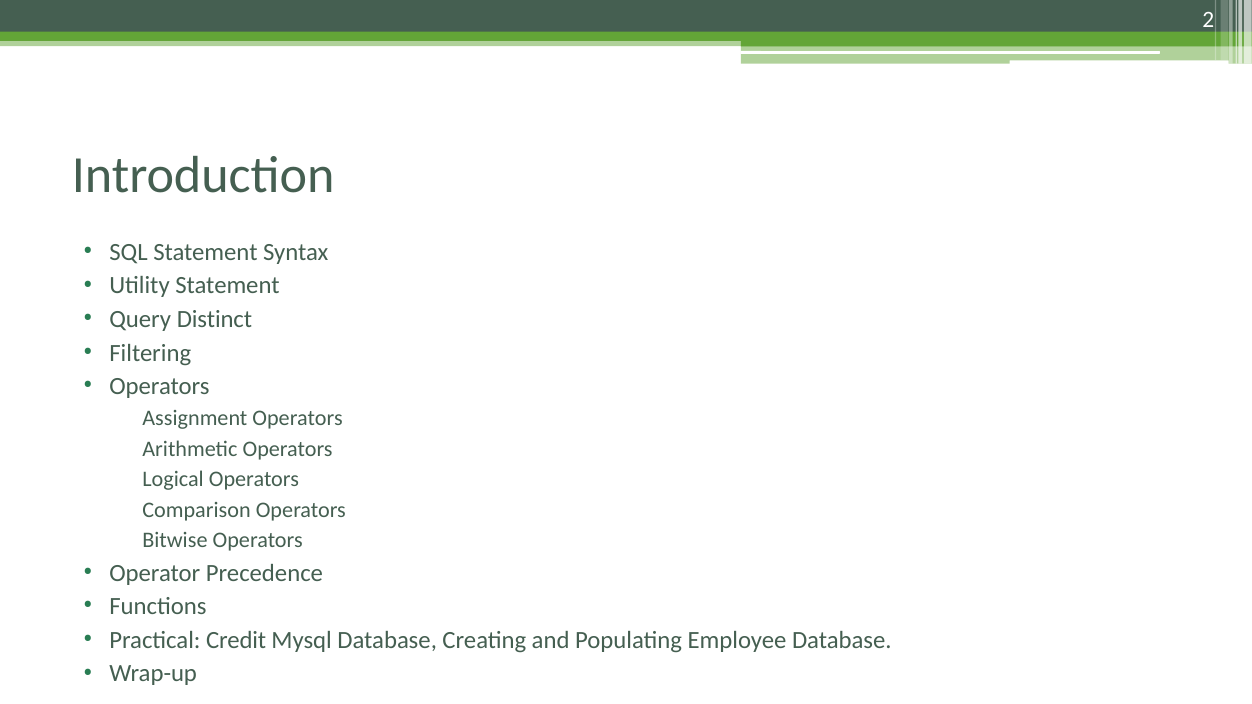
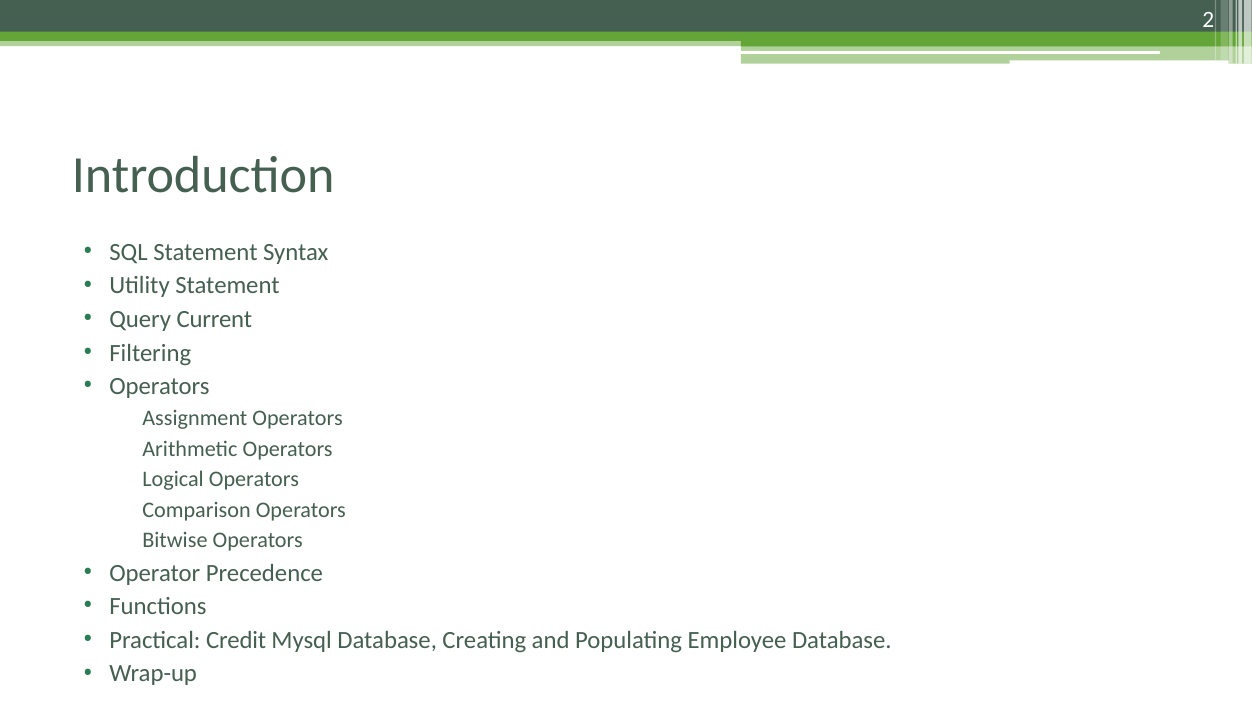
Distinct: Distinct -> Current
